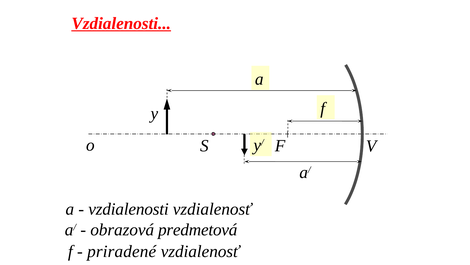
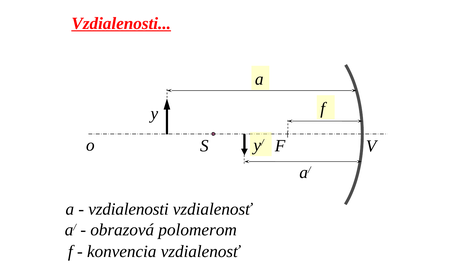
predmetová: predmetová -> polomerom
priradené: priradené -> konvencia
